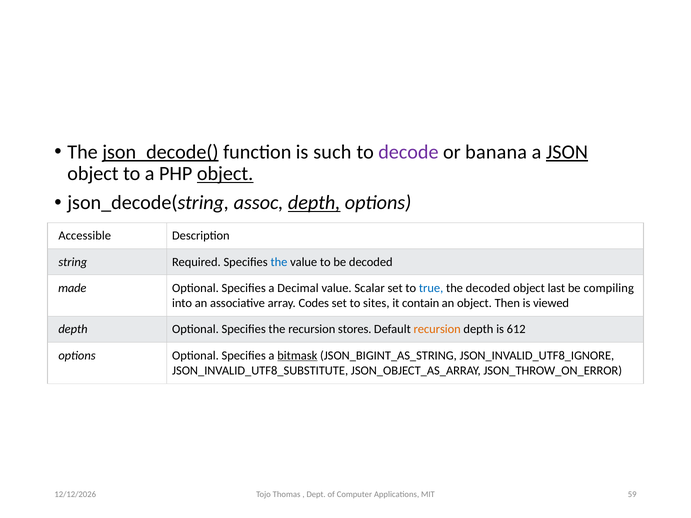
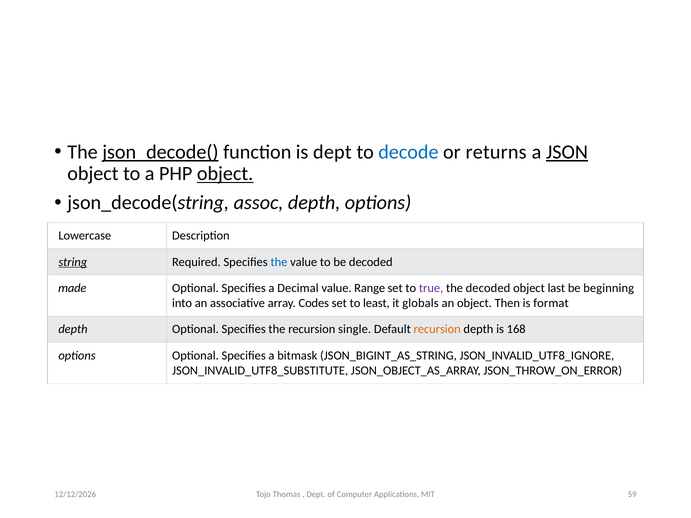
is such: such -> dept
decode colour: purple -> blue
banana: banana -> returns
depth at (314, 203) underline: present -> none
Accessible: Accessible -> Lowercase
string underline: none -> present
Scalar: Scalar -> Range
true colour: blue -> purple
compiling: compiling -> beginning
sites: sites -> least
contain: contain -> globals
viewed: viewed -> format
stores: stores -> single
612: 612 -> 168
bitmask underline: present -> none
